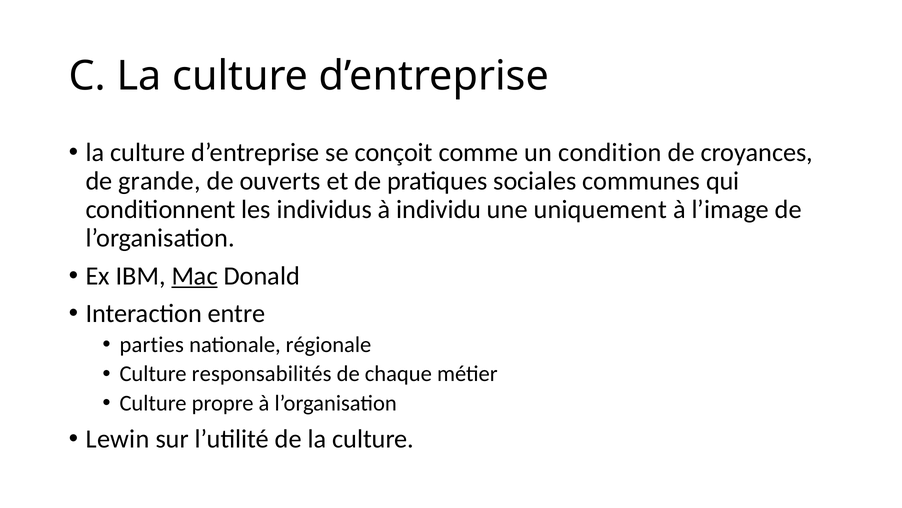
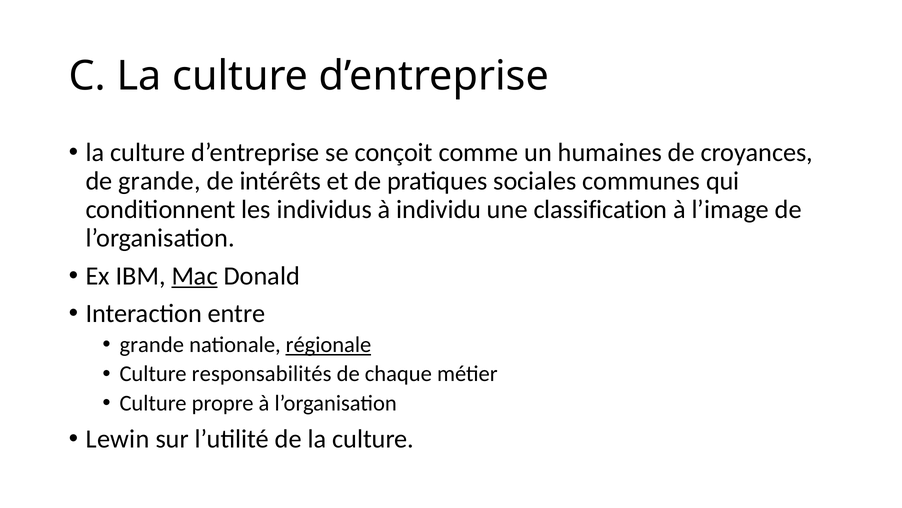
condition: condition -> humaines
ouverts: ouverts -> intérêts
uniquement: uniquement -> classification
parties at (152, 344): parties -> grande
régionale underline: none -> present
